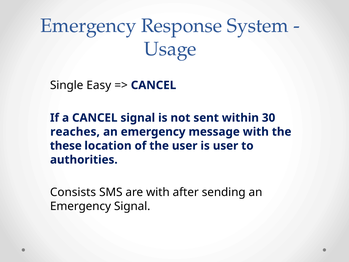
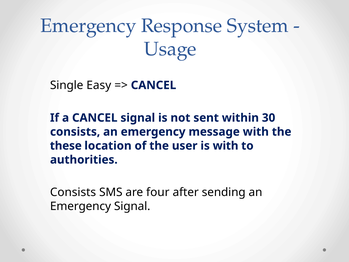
reaches at (75, 132): reaches -> consists
is user: user -> with
are with: with -> four
